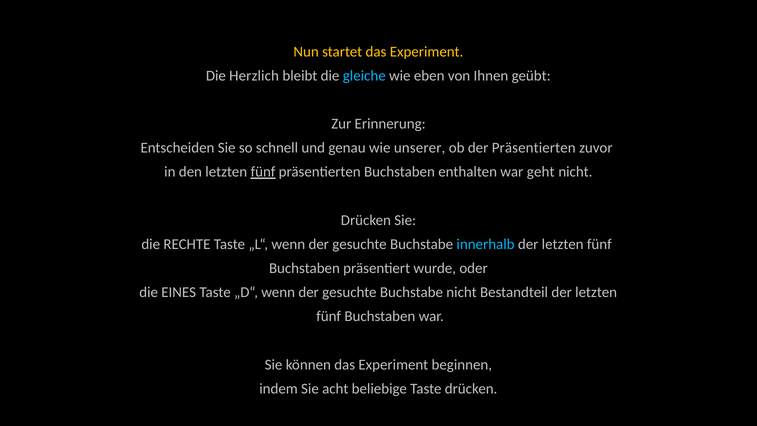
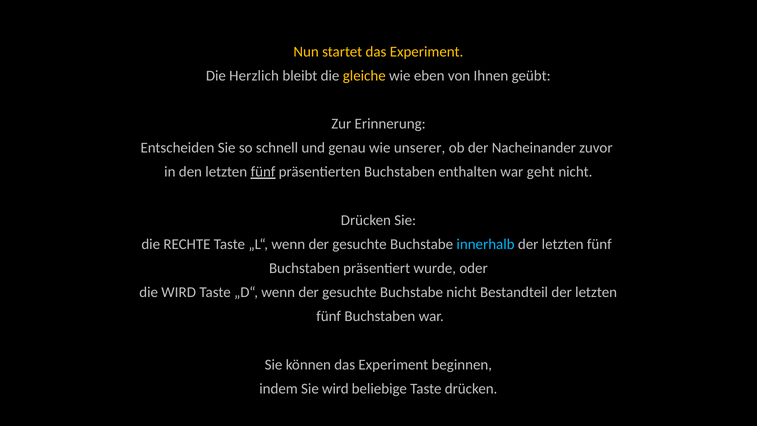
gleiche colour: light blue -> yellow
der Präsentierten: Präsentierten -> Nacheinander
die EINES: EINES -> WIRD
Sie acht: acht -> wird
